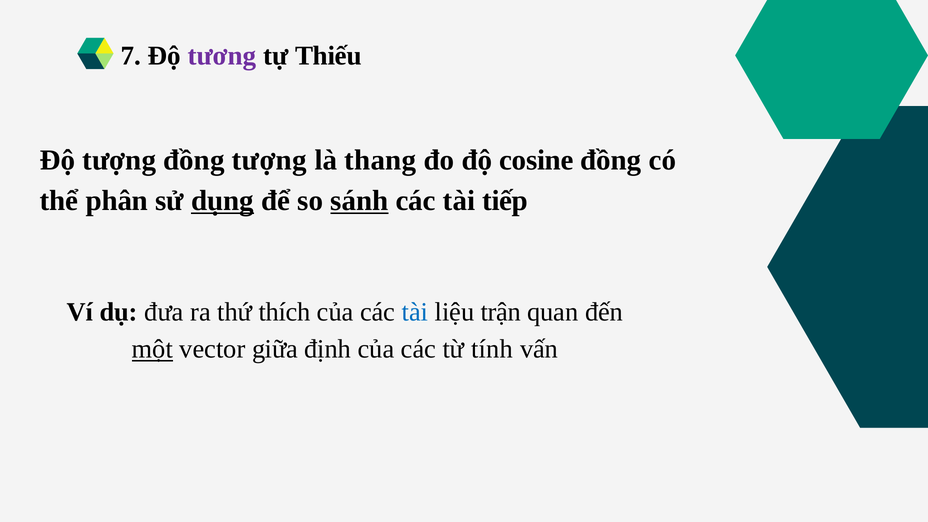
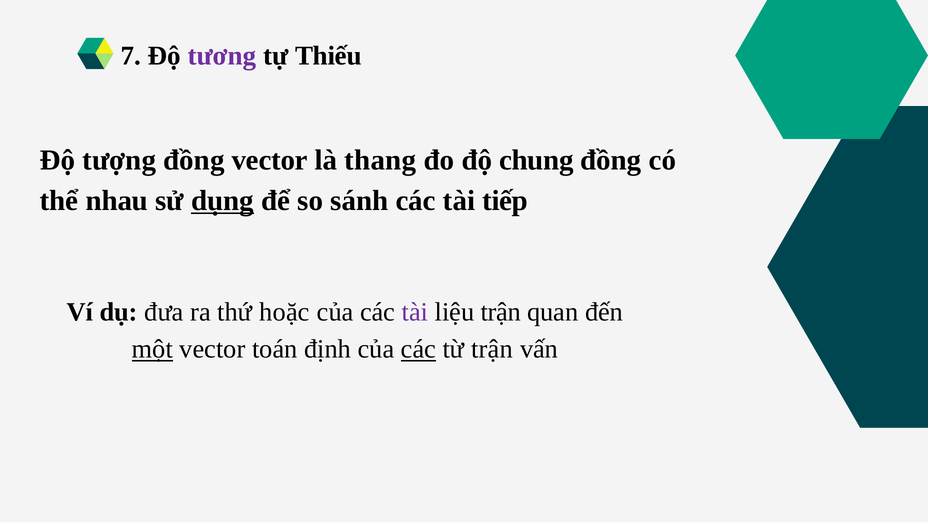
đồng tượng: tượng -> vector
cosine: cosine -> chung
phân: phân -> nhau
sánh underline: present -> none
thích: thích -> hoặc
tài at (415, 312) colour: blue -> purple
giữa: giữa -> toán
các at (418, 349) underline: none -> present
từ tính: tính -> trận
